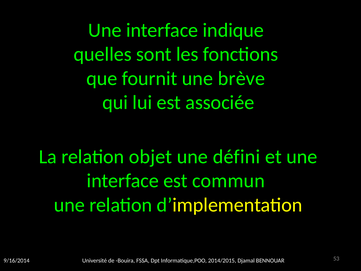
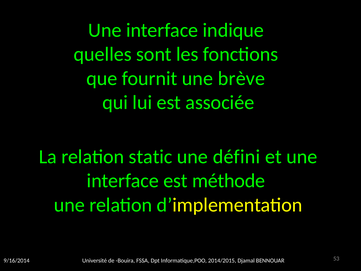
objet: objet -> static
commun: commun -> méthode
